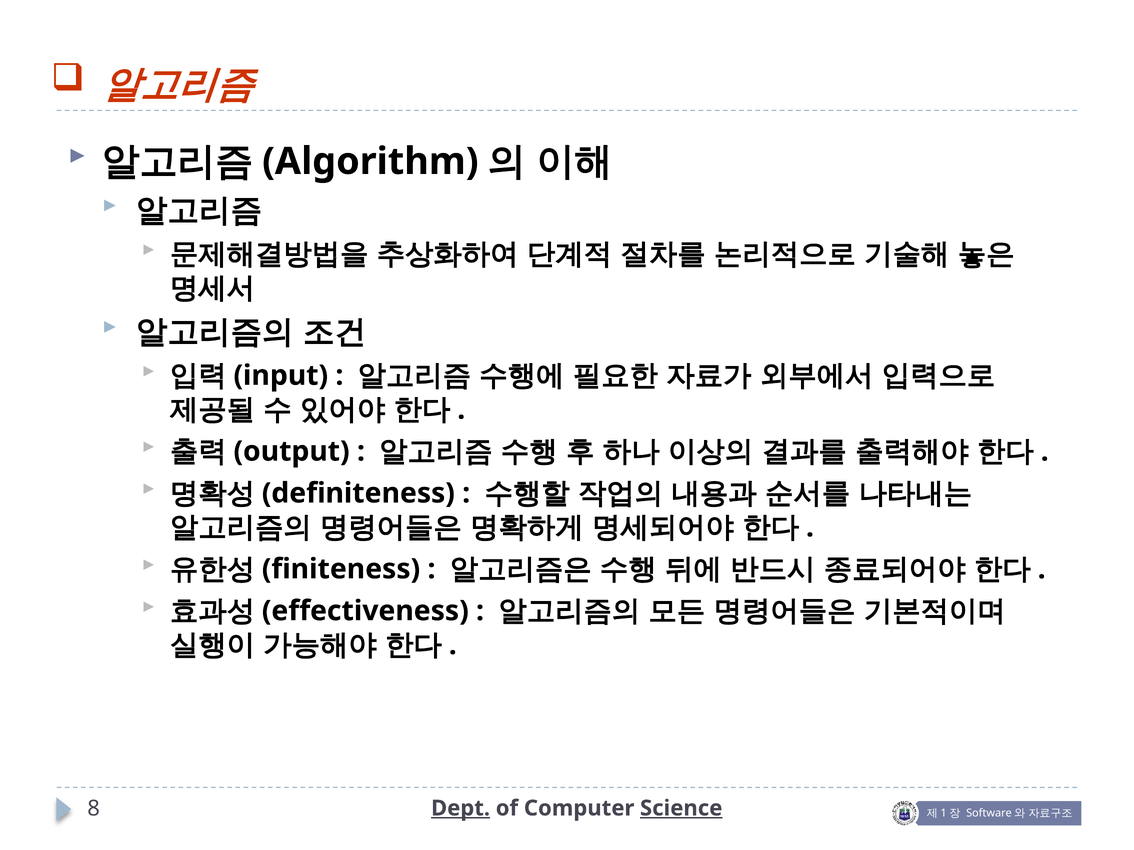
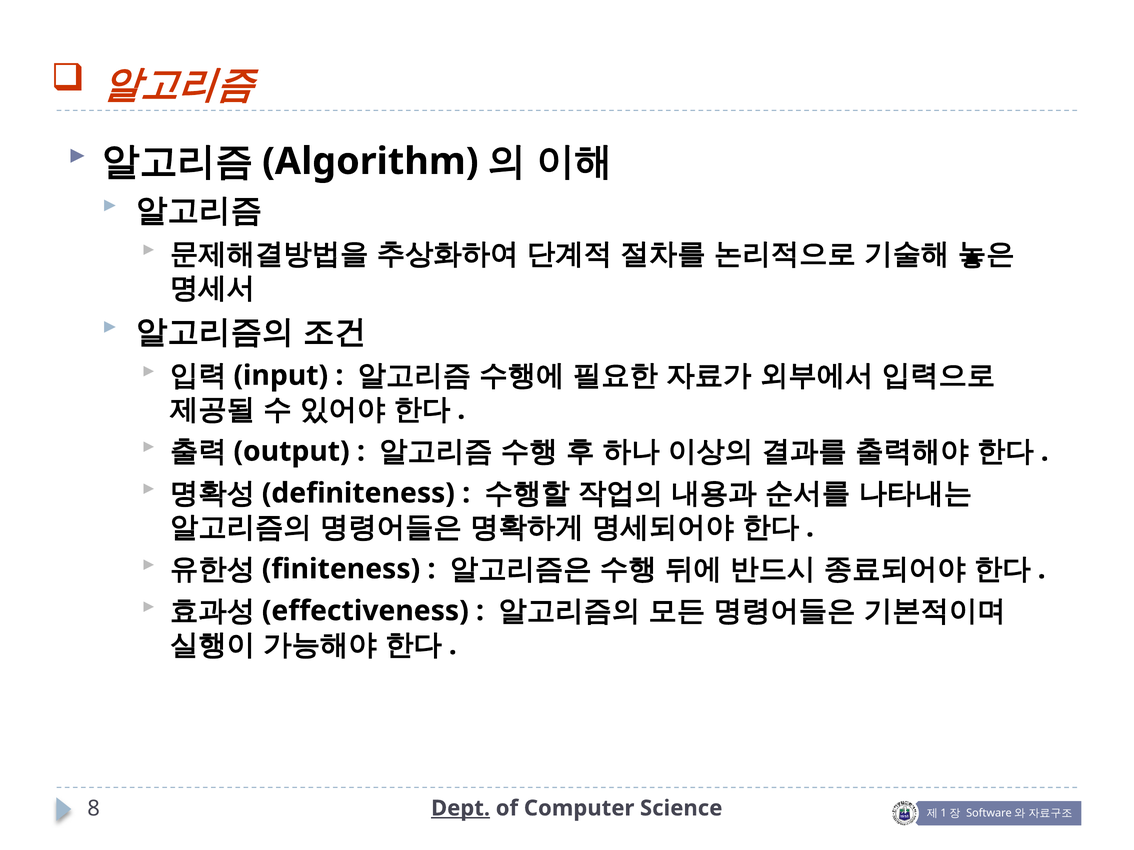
Science underline: present -> none
